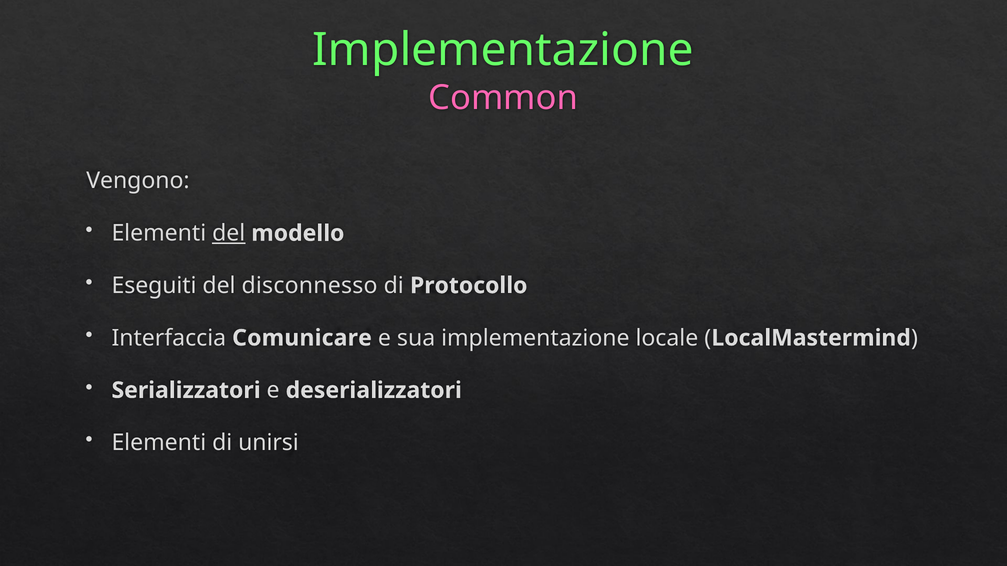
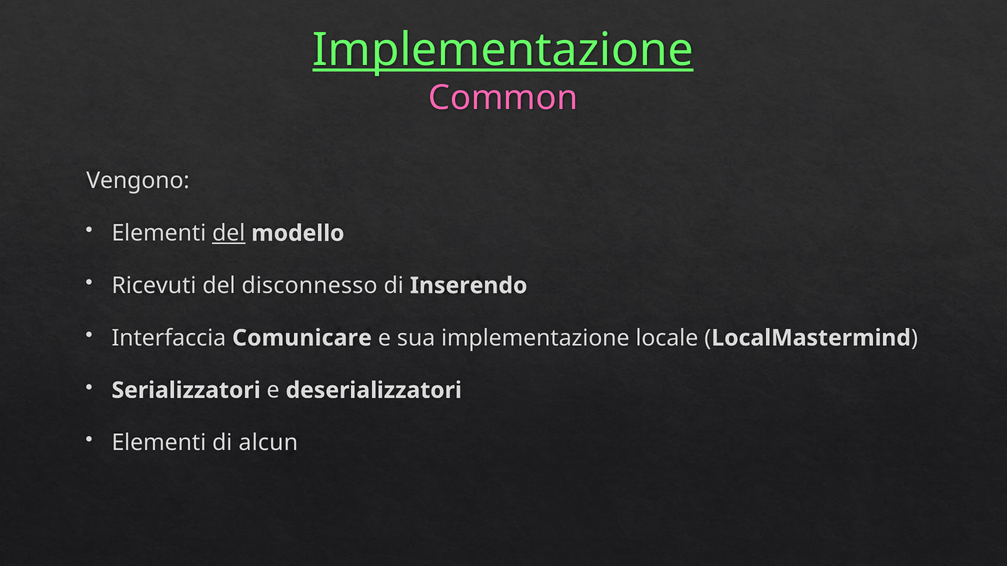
Implementazione at (503, 50) underline: none -> present
Eseguiti: Eseguiti -> Ricevuti
Protocollo: Protocollo -> Inserendo
unirsi: unirsi -> alcun
